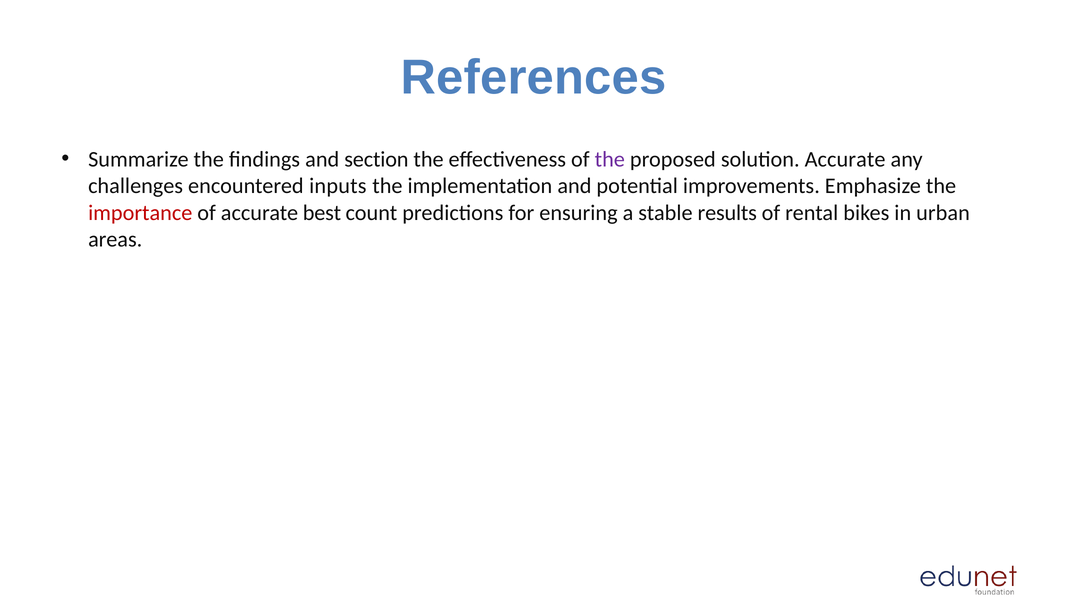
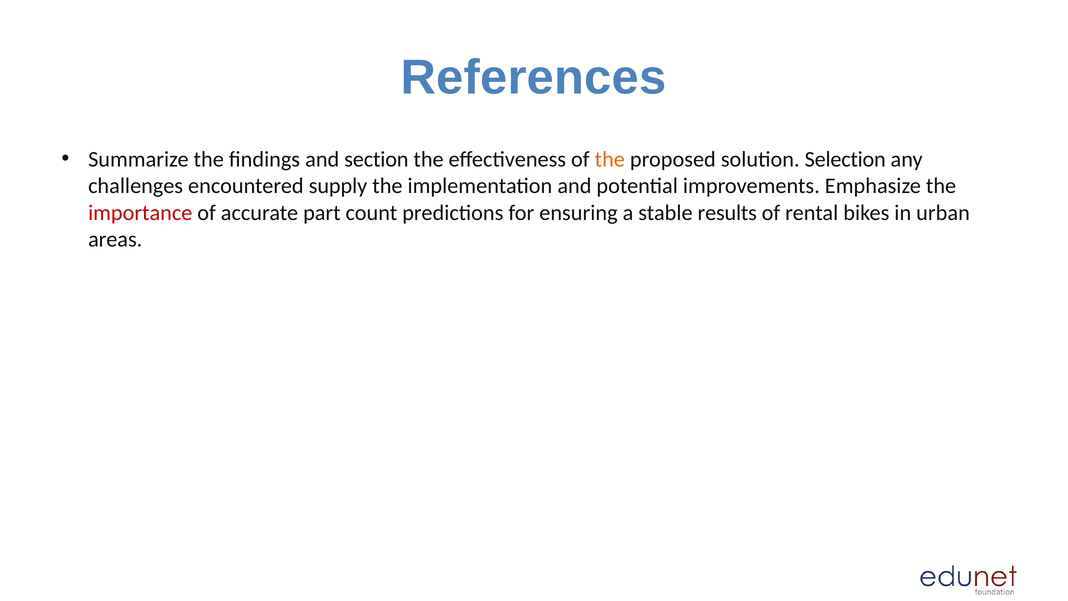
the at (610, 159) colour: purple -> orange
solution Accurate: Accurate -> Selection
inputs: inputs -> supply
best: best -> part
